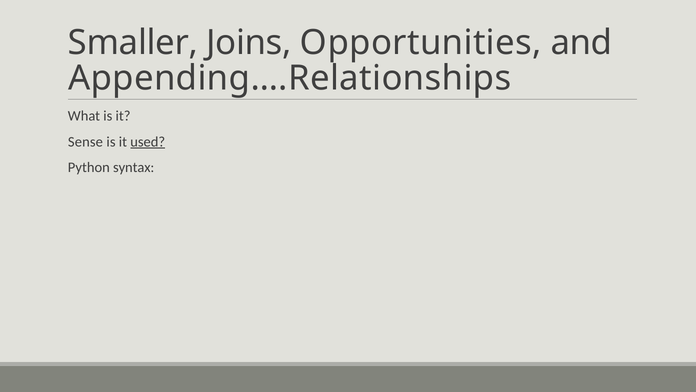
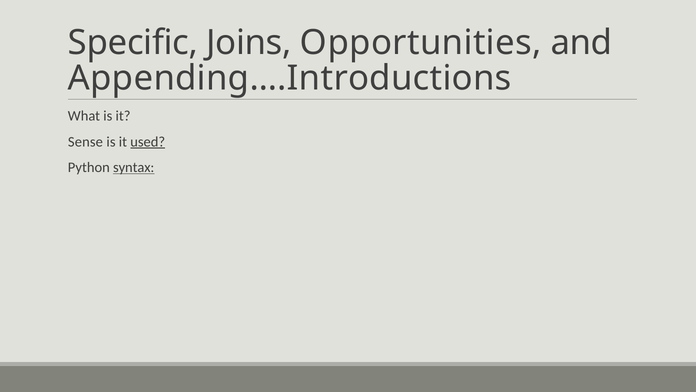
Smaller: Smaller -> Specific
Appending….Relationships: Appending….Relationships -> Appending….Introductions
syntax underline: none -> present
